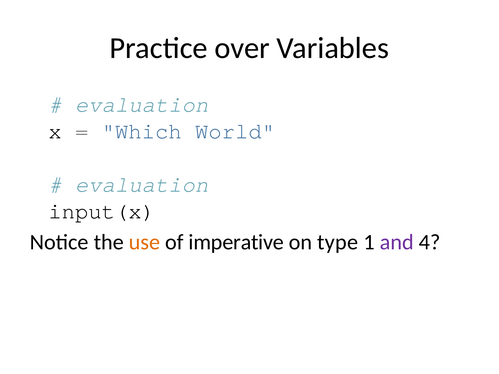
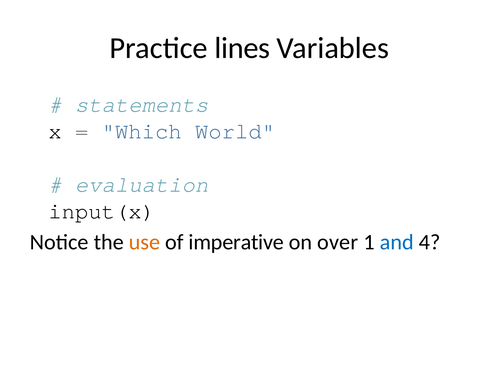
over: over -> lines
evaluation at (142, 105): evaluation -> statements
type: type -> over
and colour: purple -> blue
